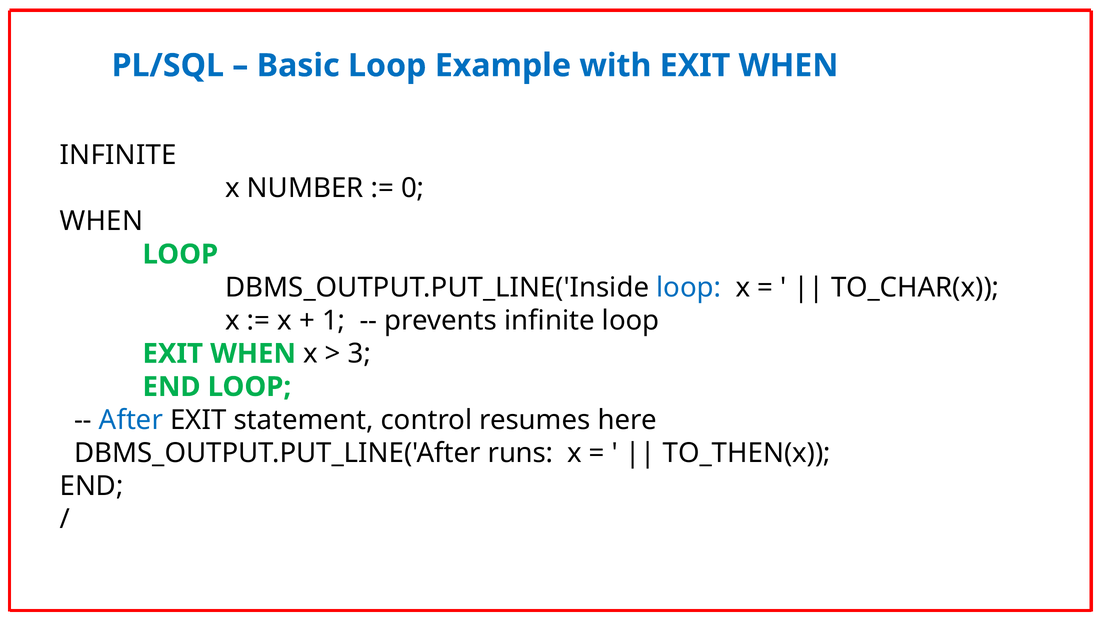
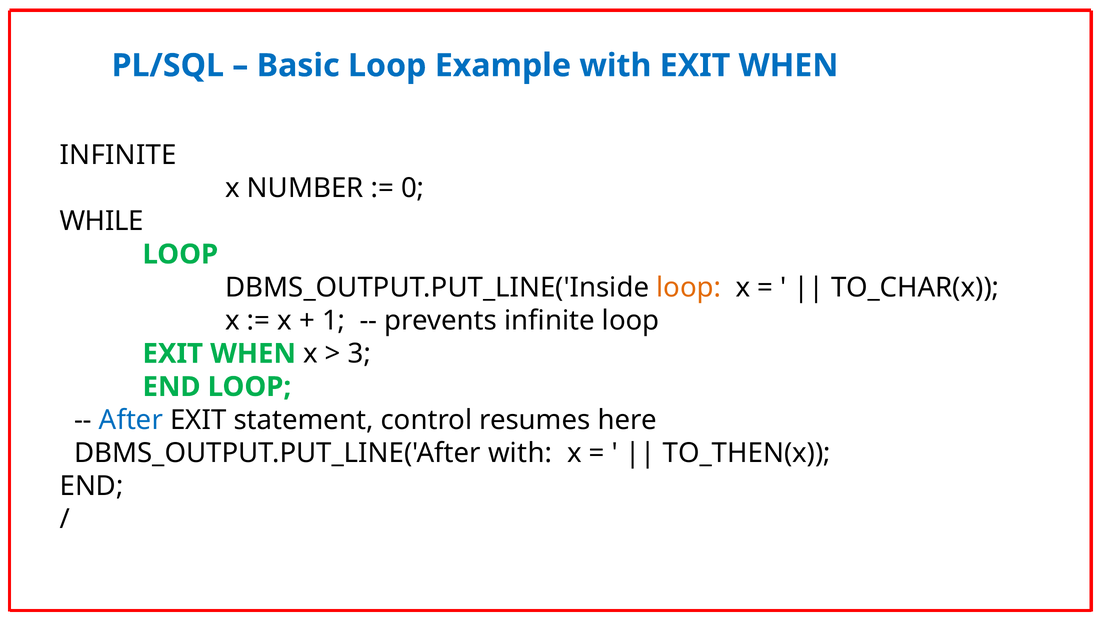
WHEN at (101, 221): WHEN -> WHILE
loop at (689, 287) colour: blue -> orange
DBMS_OUTPUT.PUT_LINE('After runs: runs -> with
